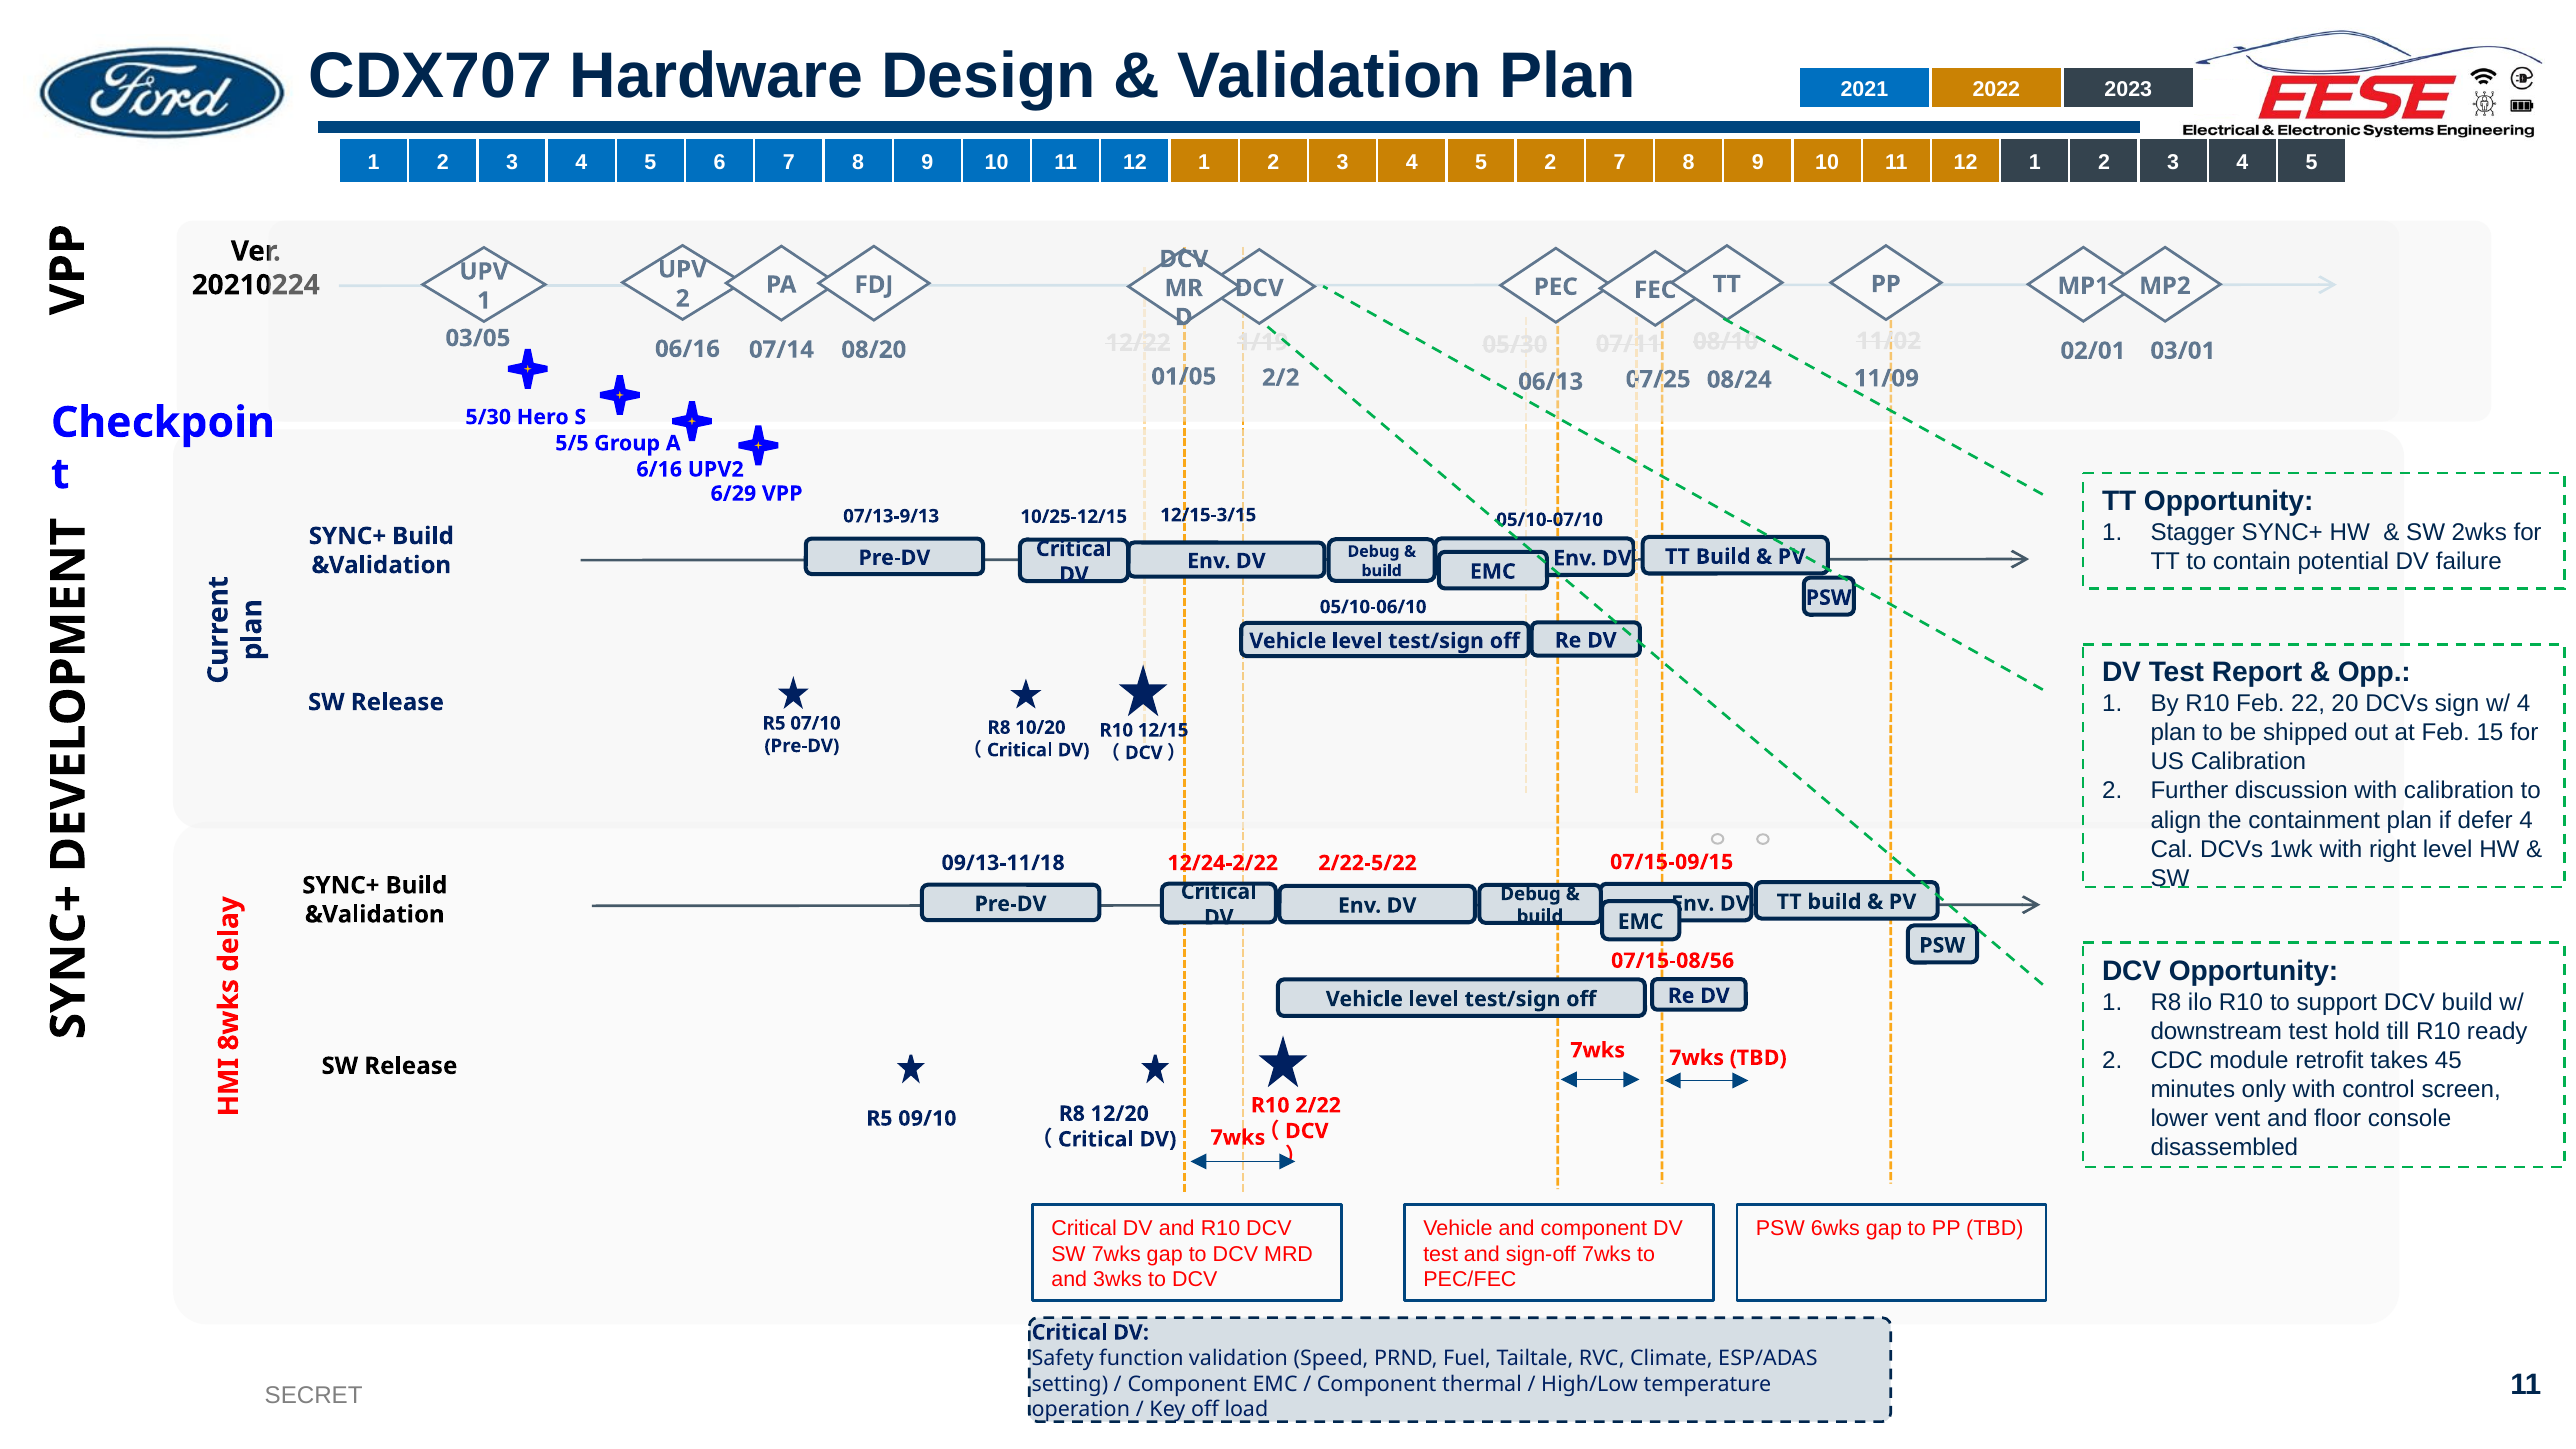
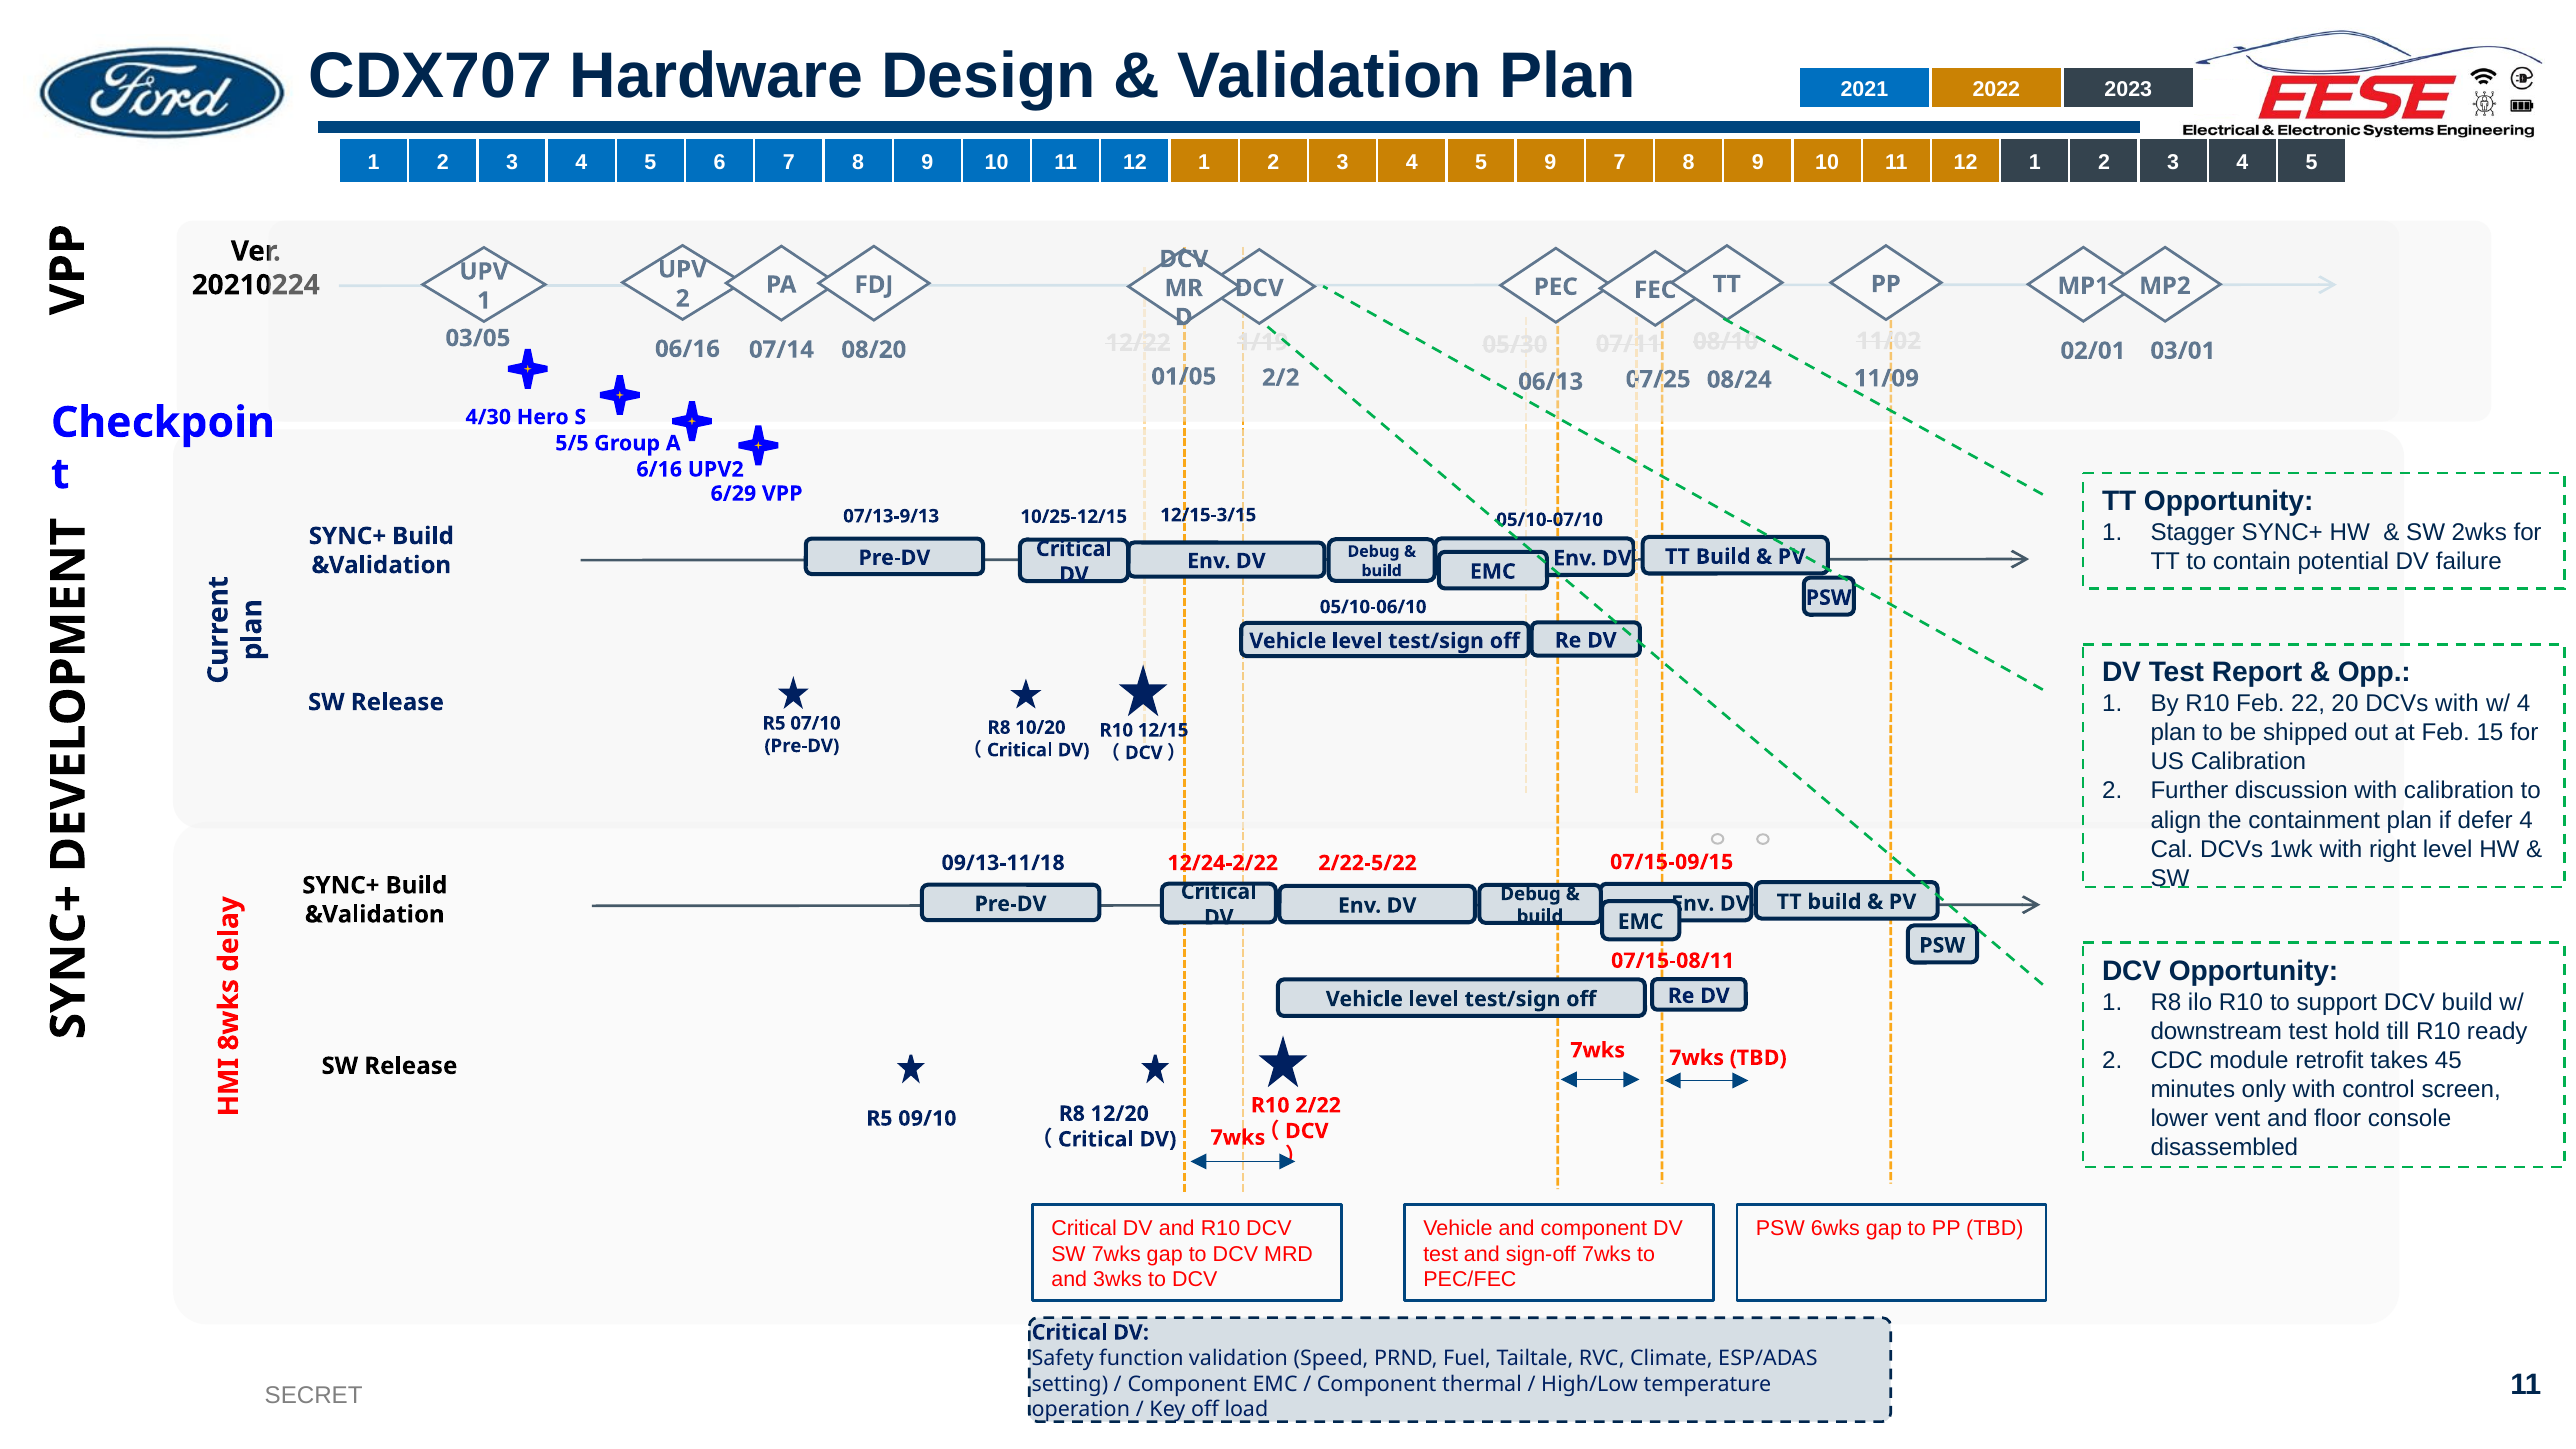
5 2: 2 -> 9
5/30: 5/30 -> 4/30
DCVs sign: sign -> with
07/15-08/56: 07/15-08/56 -> 07/15-08/11
